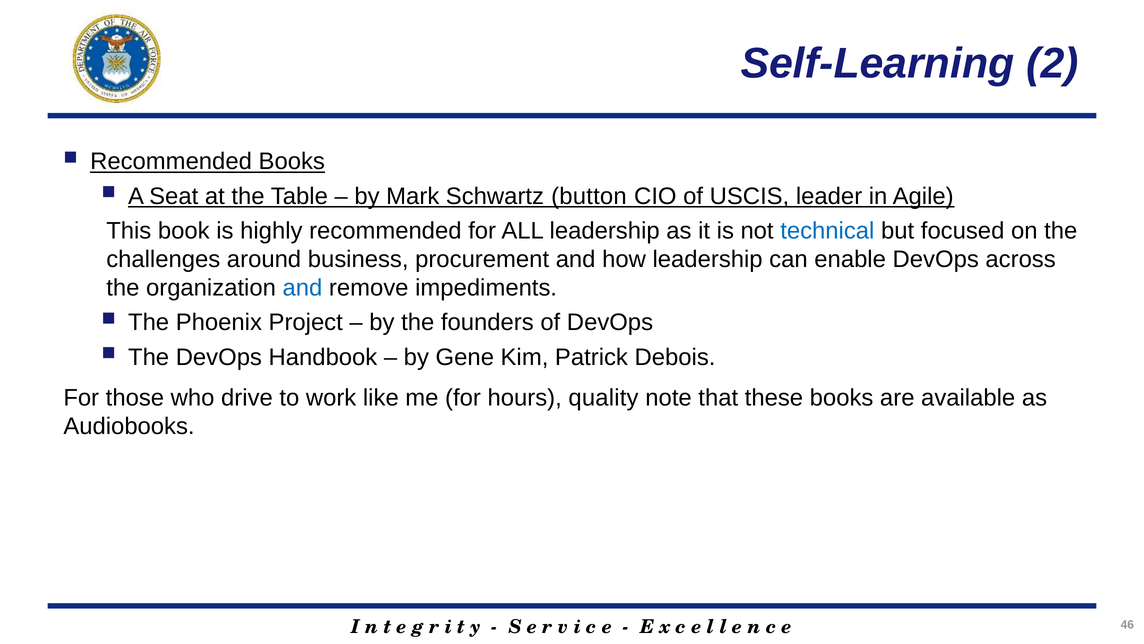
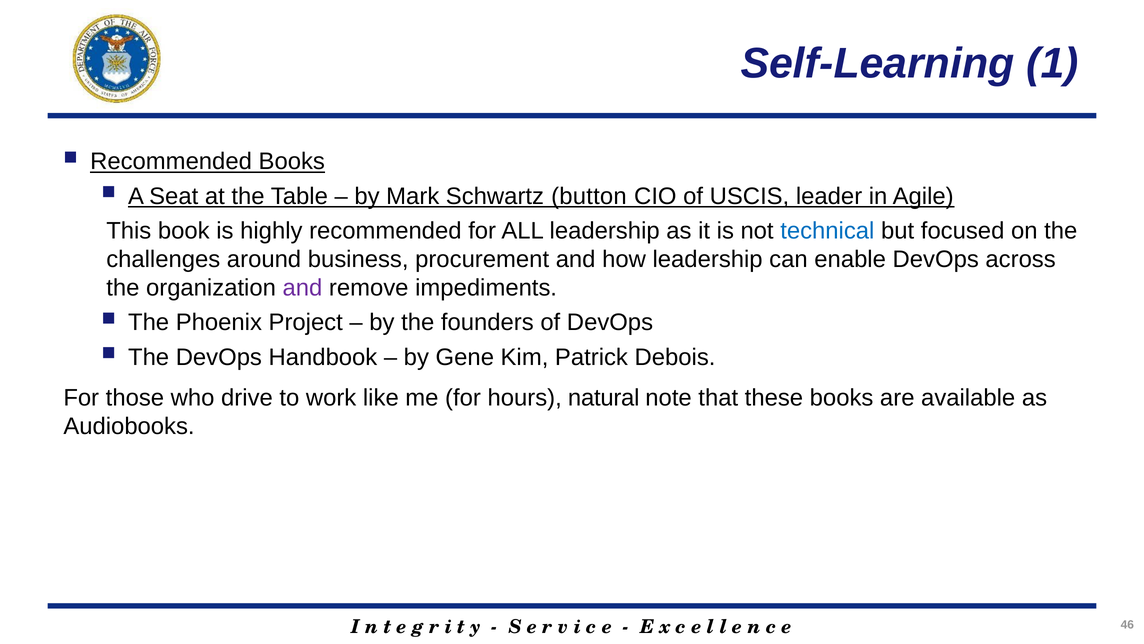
2: 2 -> 1
and at (302, 288) colour: blue -> purple
quality: quality -> natural
